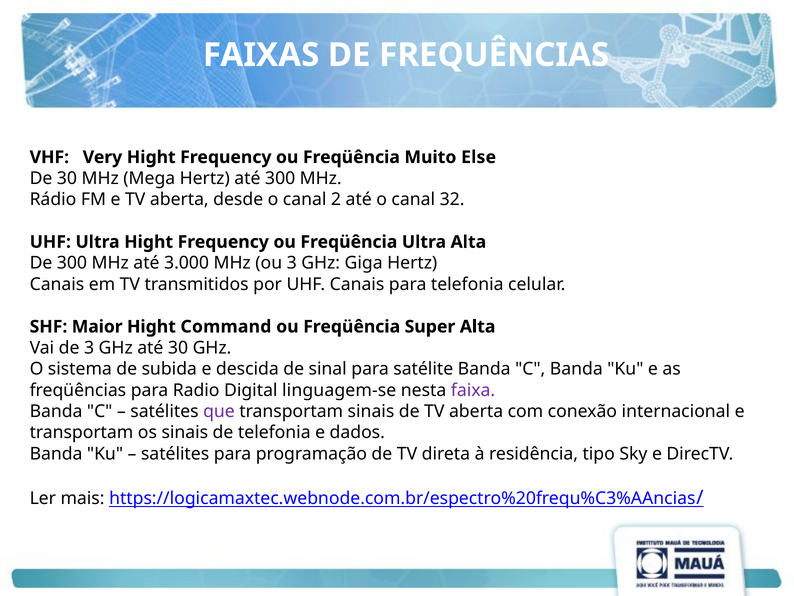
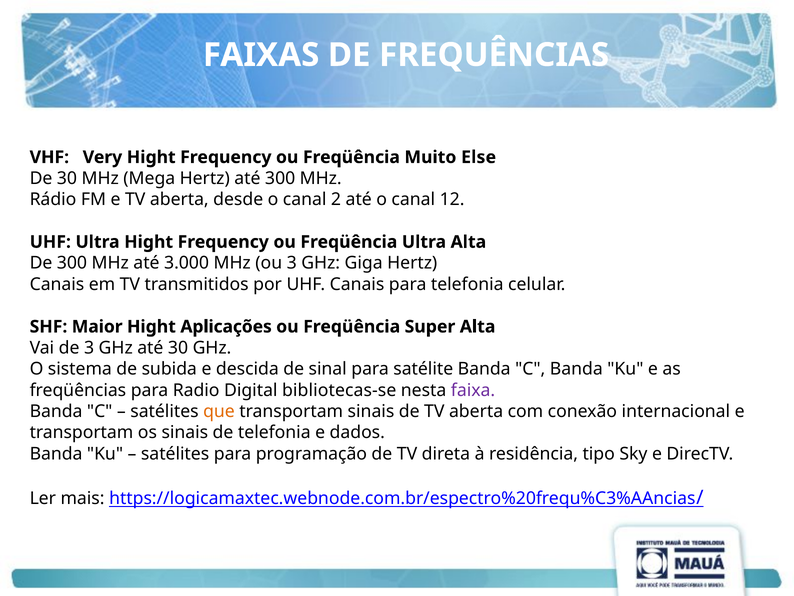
32: 32 -> 12
Command: Command -> Aplicações
linguagem-se: linguagem-se -> bibliotecas-se
que colour: purple -> orange
